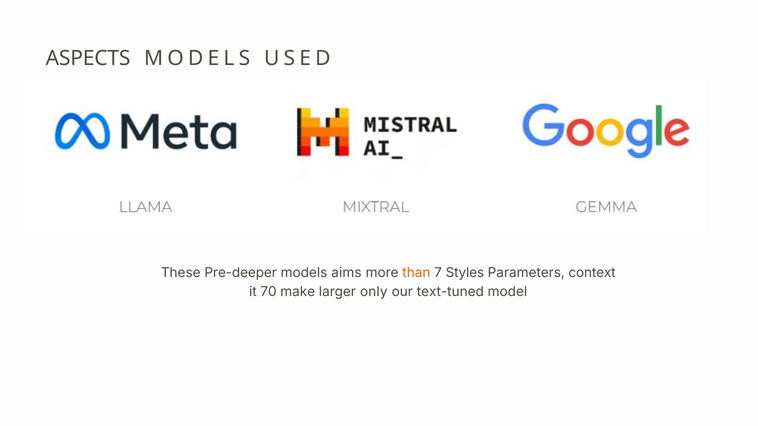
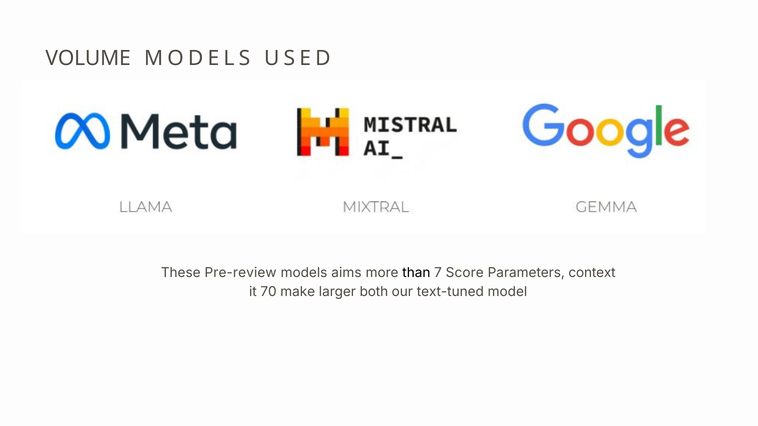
ASPECTS: ASPECTS -> VOLUME
Pre-deeper: Pre-deeper -> Pre-review
than colour: orange -> black
Styles: Styles -> Score
only: only -> both
